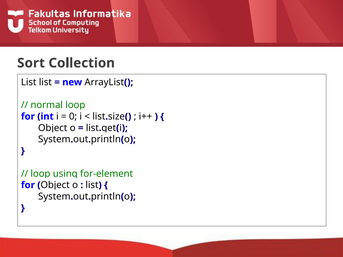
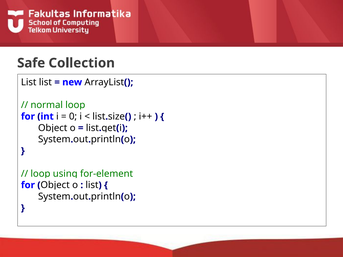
Sort: Sort -> Safe
